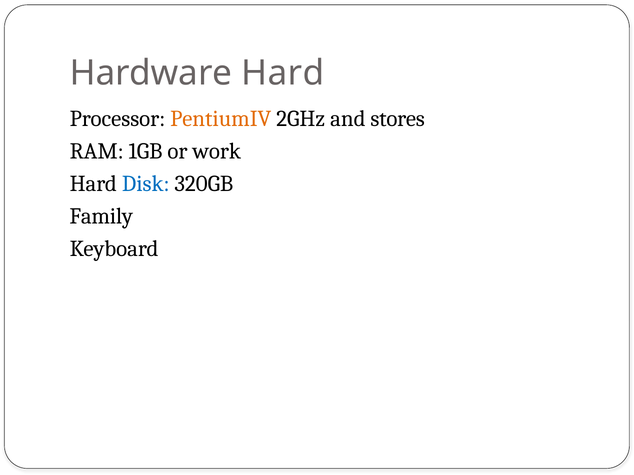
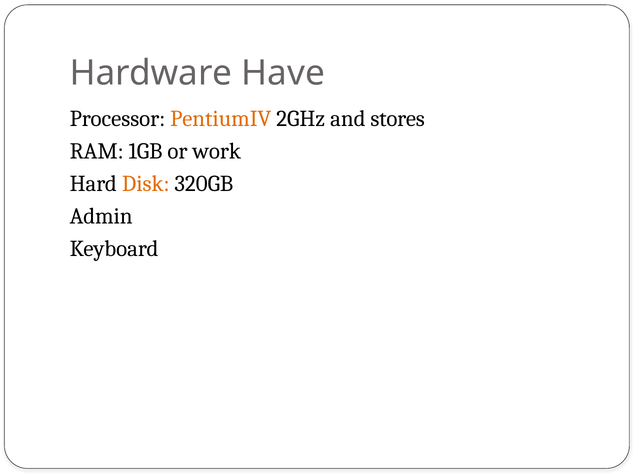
Hardware Hard: Hard -> Have
Disk colour: blue -> orange
Family: Family -> Admin
